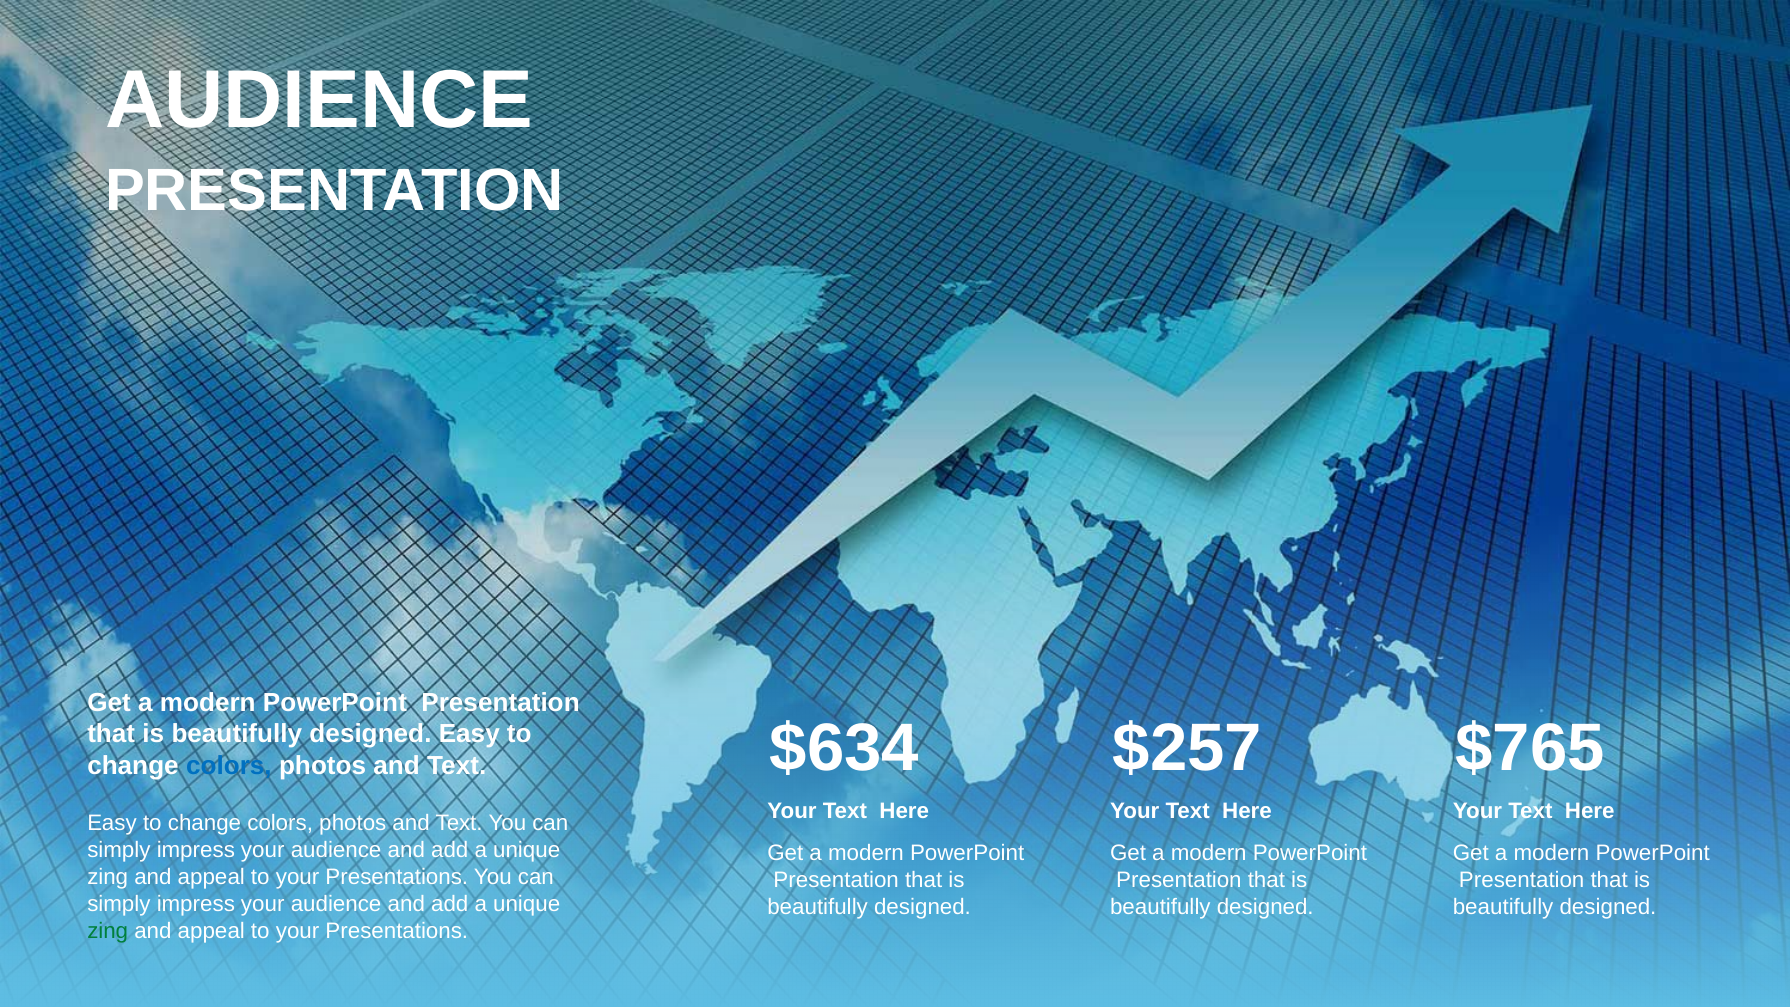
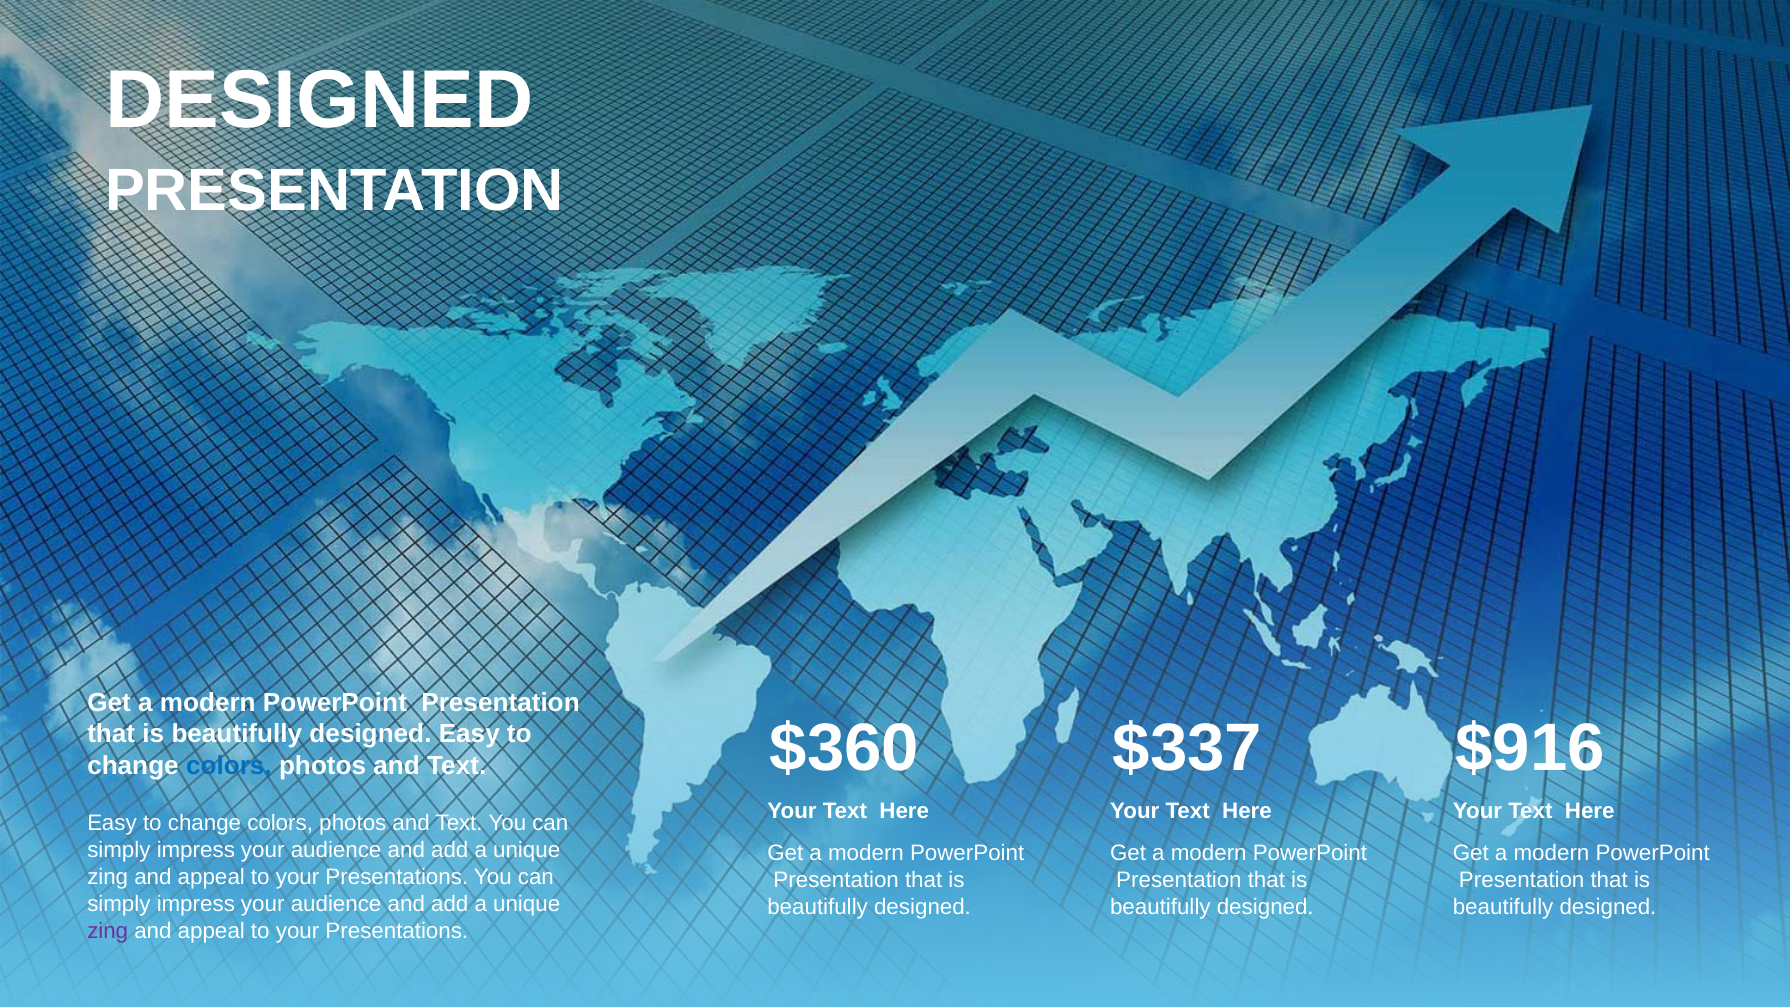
AUDIENCE at (319, 100): AUDIENCE -> DESIGNED
$634: $634 -> $360
$257: $257 -> $337
$765: $765 -> $916
zing at (108, 931) colour: green -> purple
